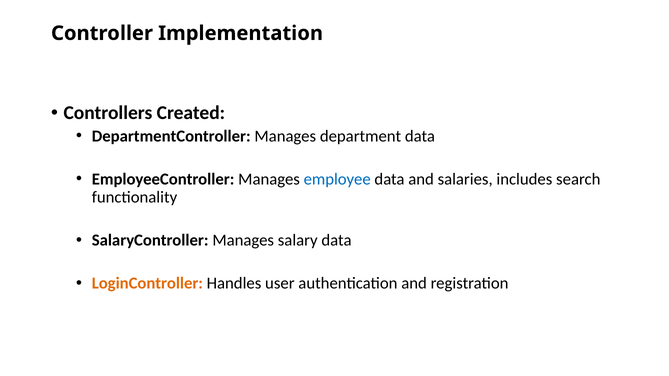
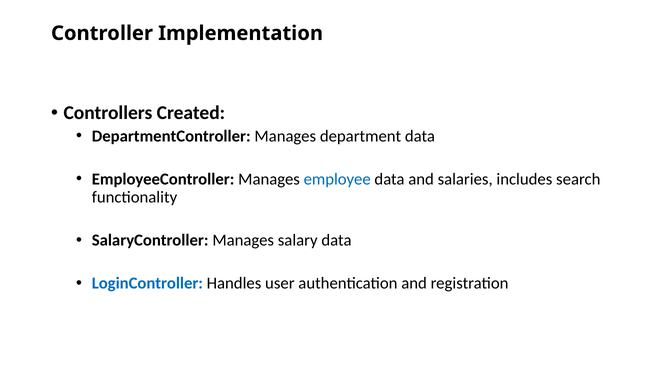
LoginController colour: orange -> blue
